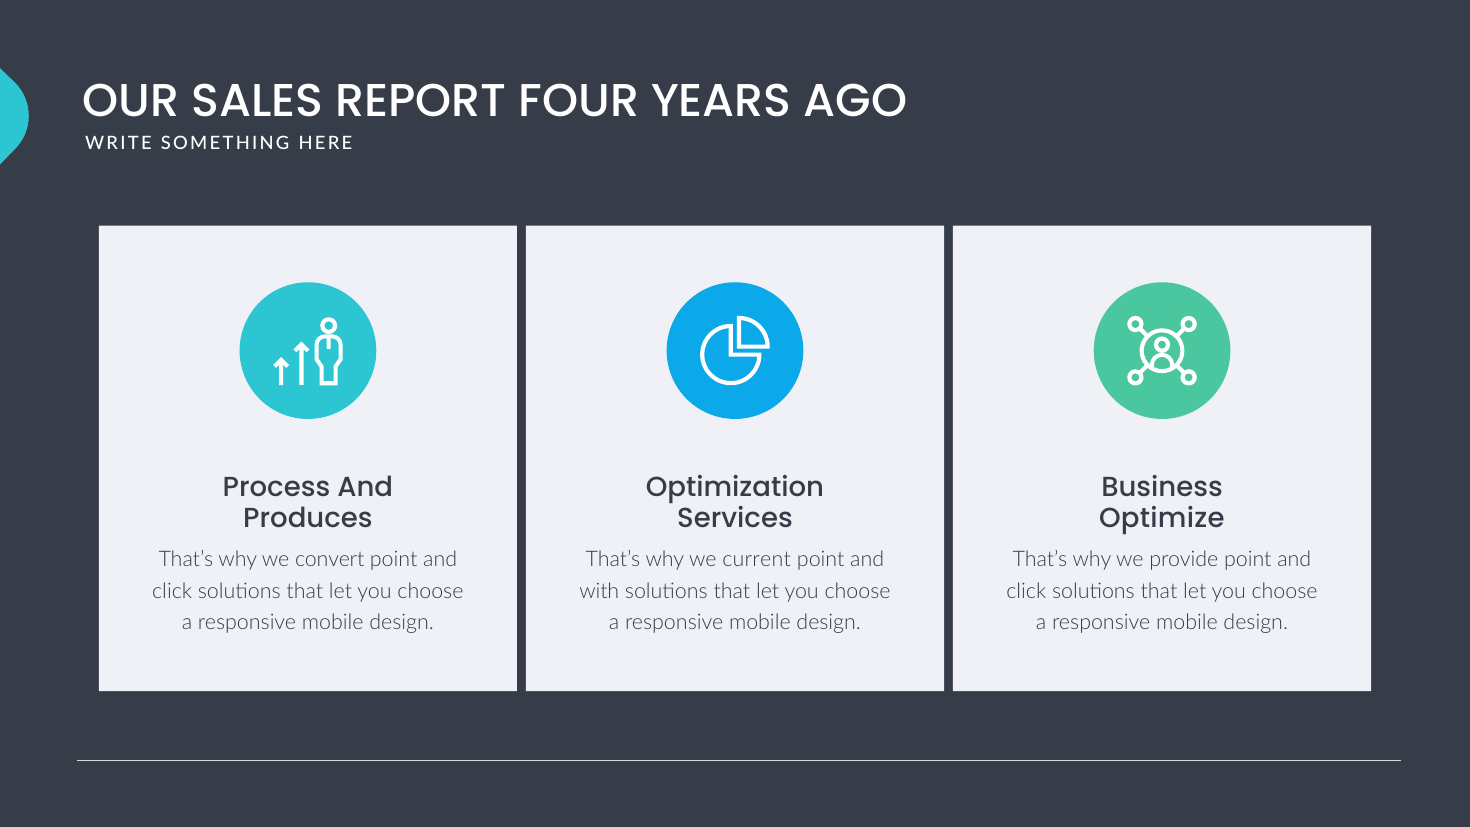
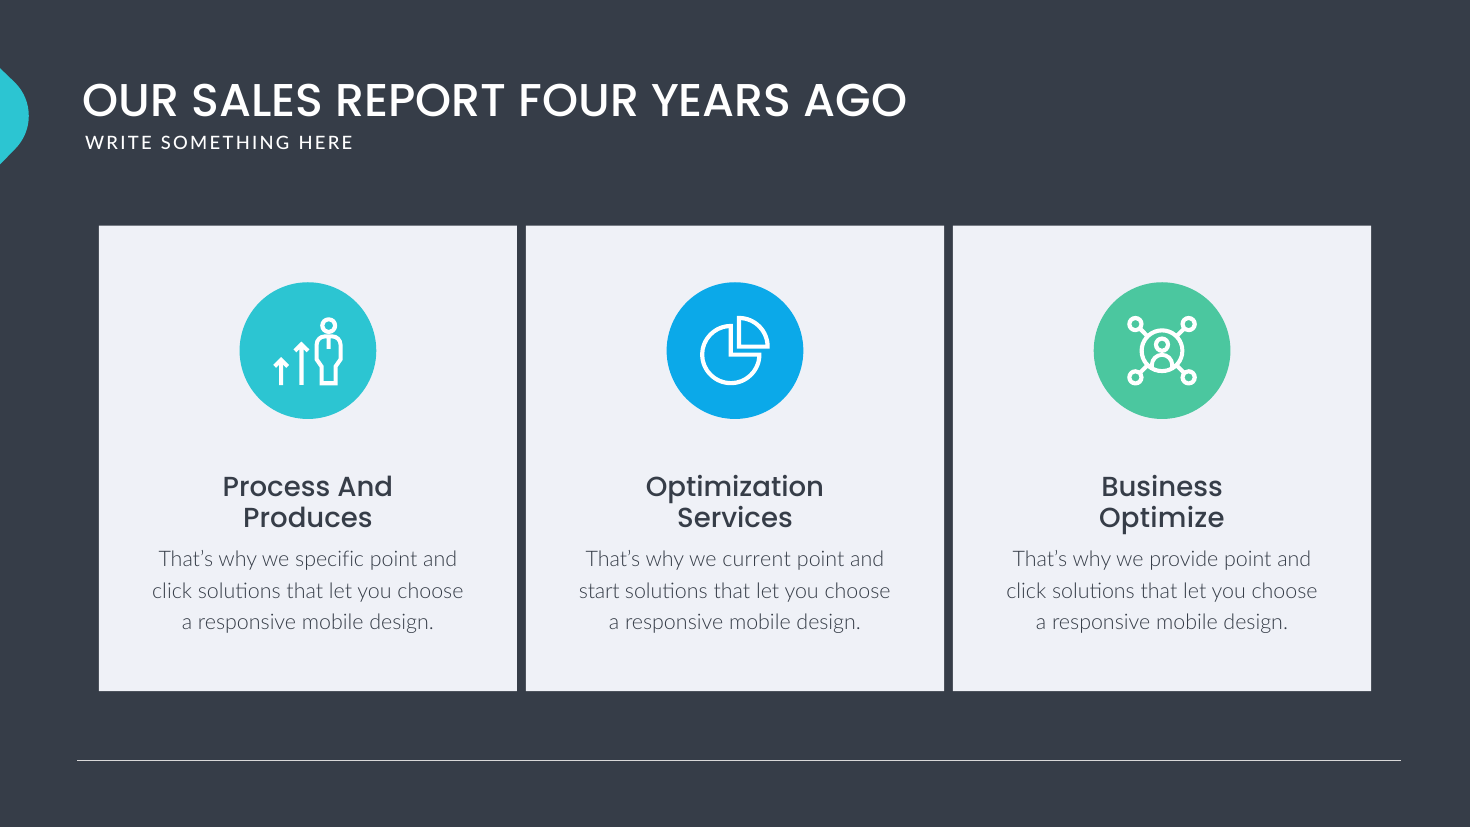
convert: convert -> specific
with: with -> start
